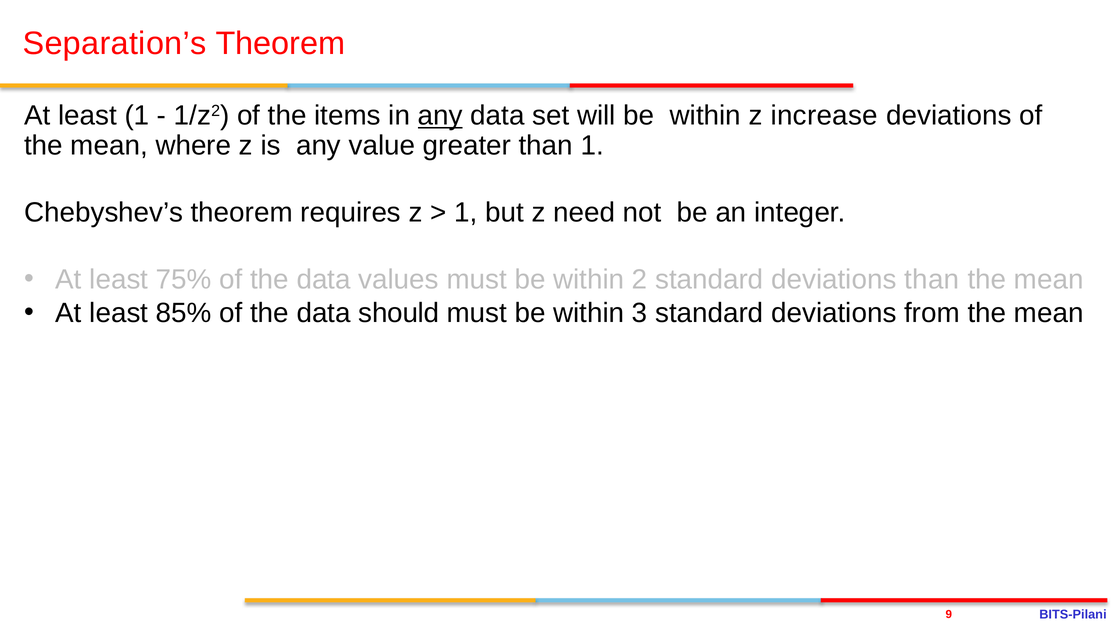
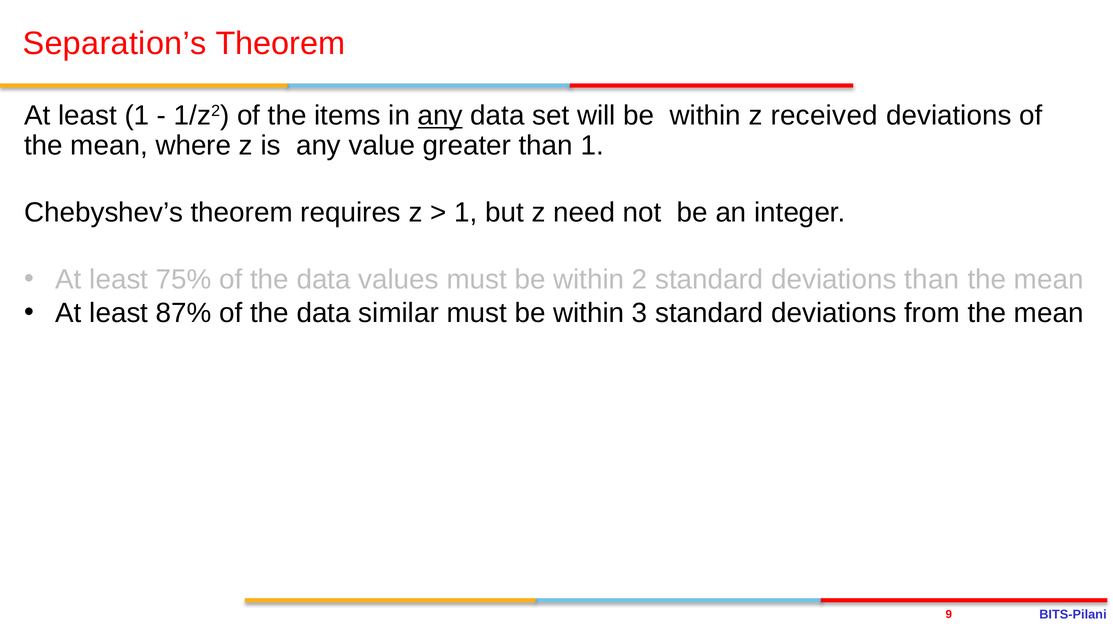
increase: increase -> received
85%: 85% -> 87%
should: should -> similar
